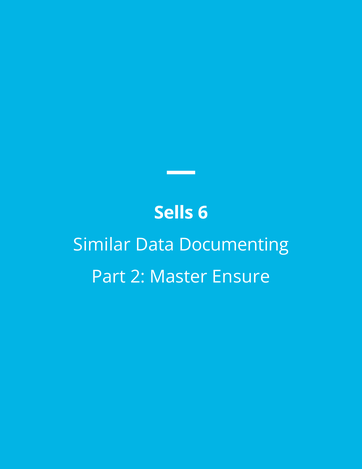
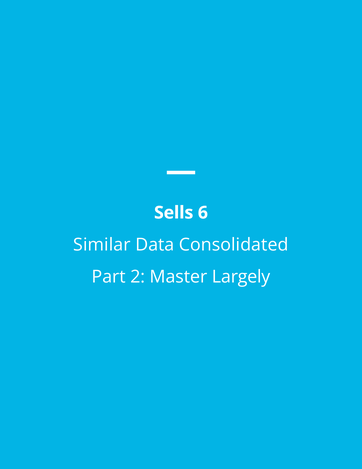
Documenting: Documenting -> Consolidated
Ensure: Ensure -> Largely
